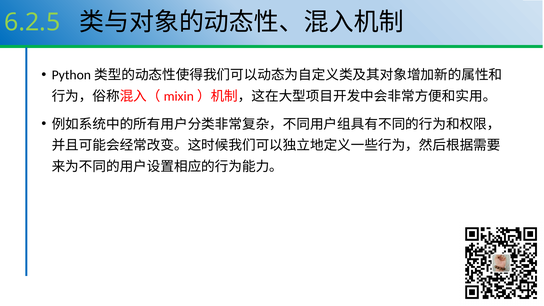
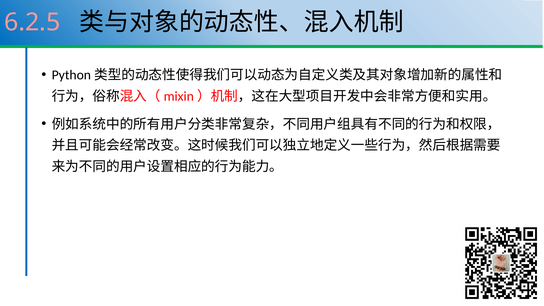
6.2.5 colour: light green -> pink
